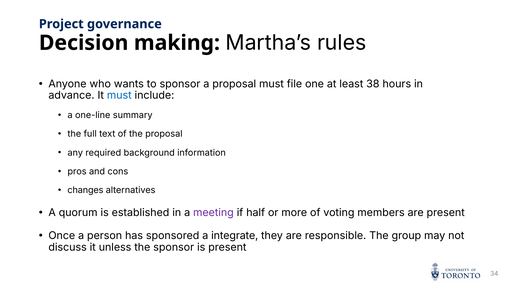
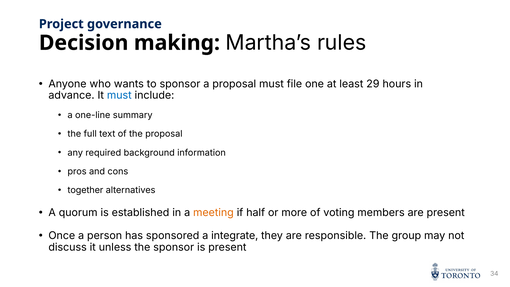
38: 38 -> 29
changes: changes -> together
meeting colour: purple -> orange
